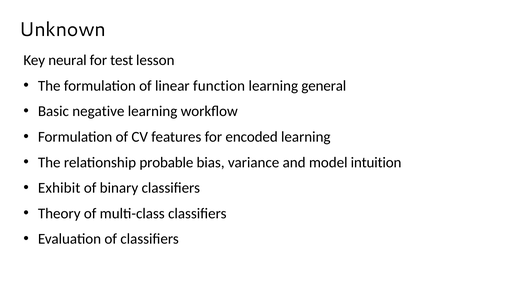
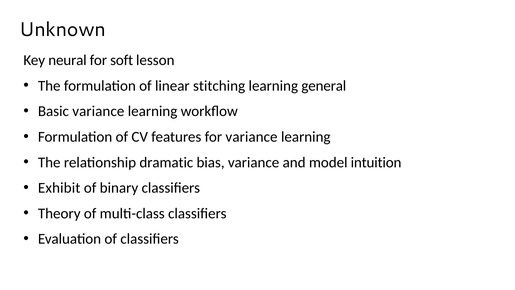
test: test -> soft
function: function -> stitching
Basic negative: negative -> variance
for encoded: encoded -> variance
probable: probable -> dramatic
